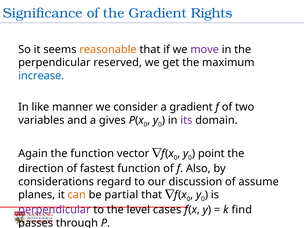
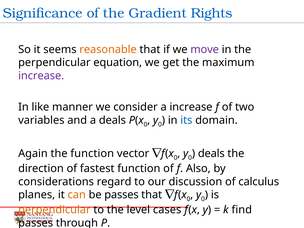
reserved: reserved -> equation
increase at (41, 76) colour: blue -> purple
a gradient: gradient -> increase
a gives: gives -> deals
its colour: purple -> blue
point at (211, 154): point -> deals
assume: assume -> calculus
be partial: partial -> passes
perpendicular at (54, 210) colour: purple -> orange
